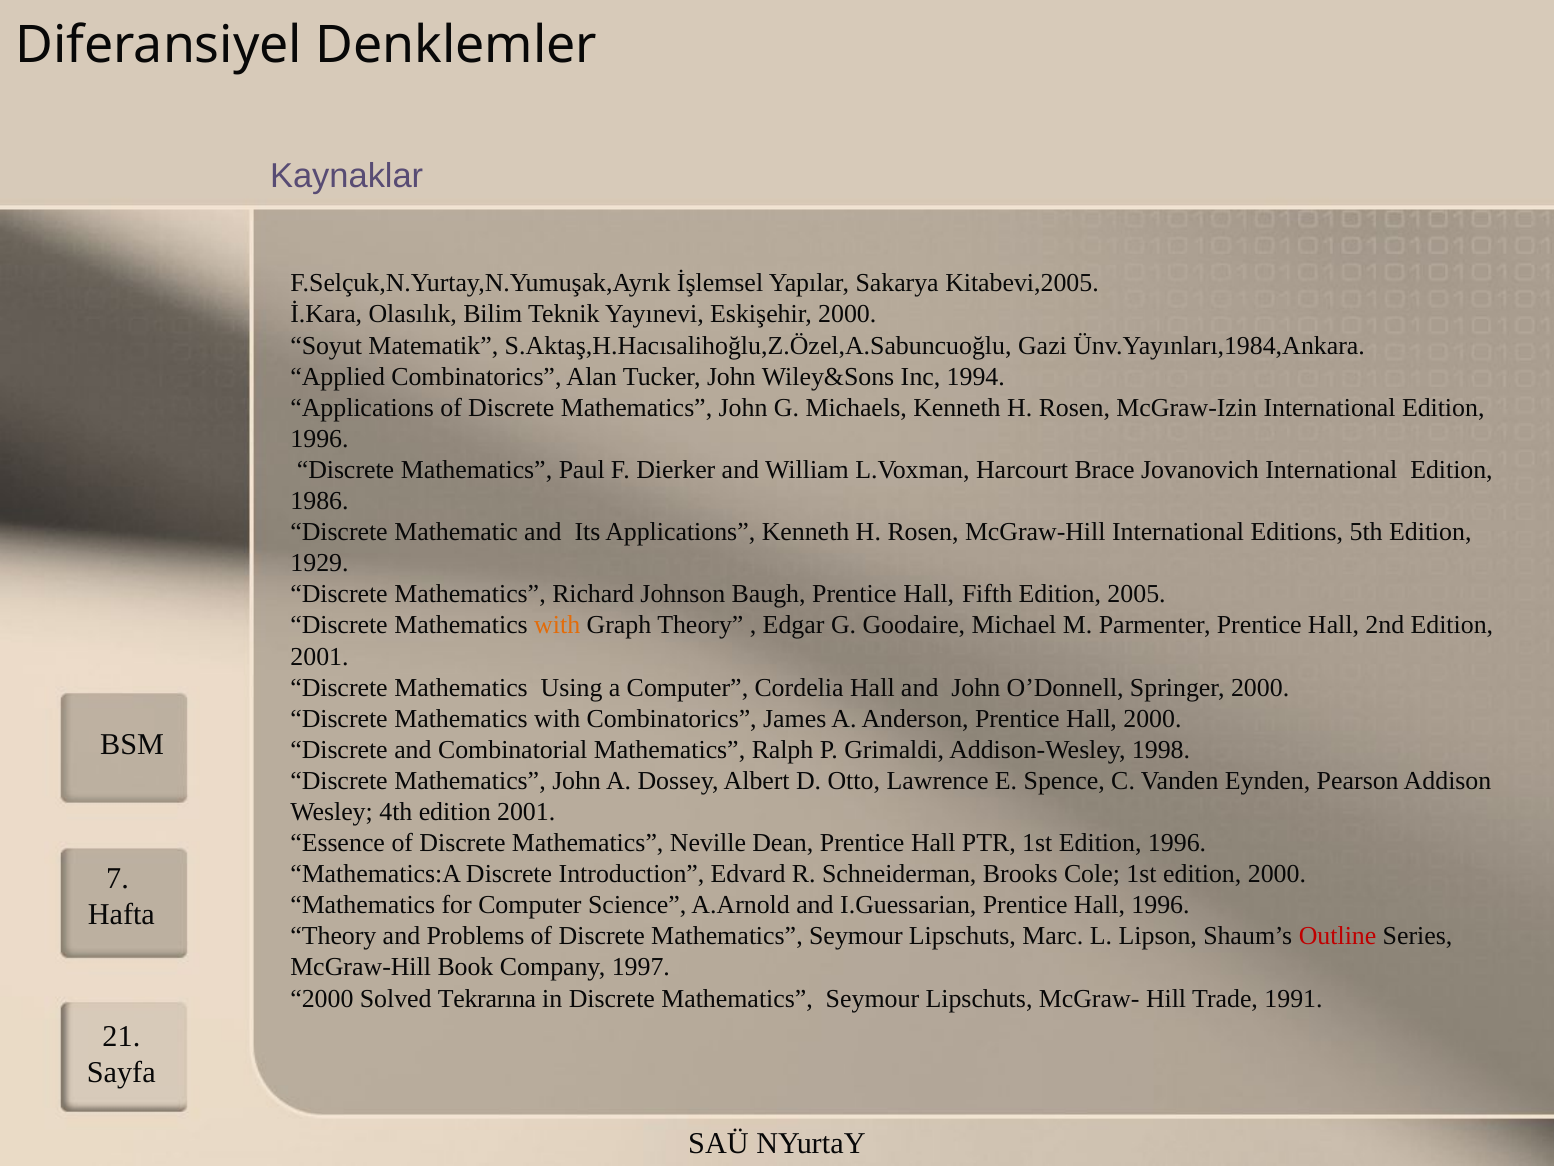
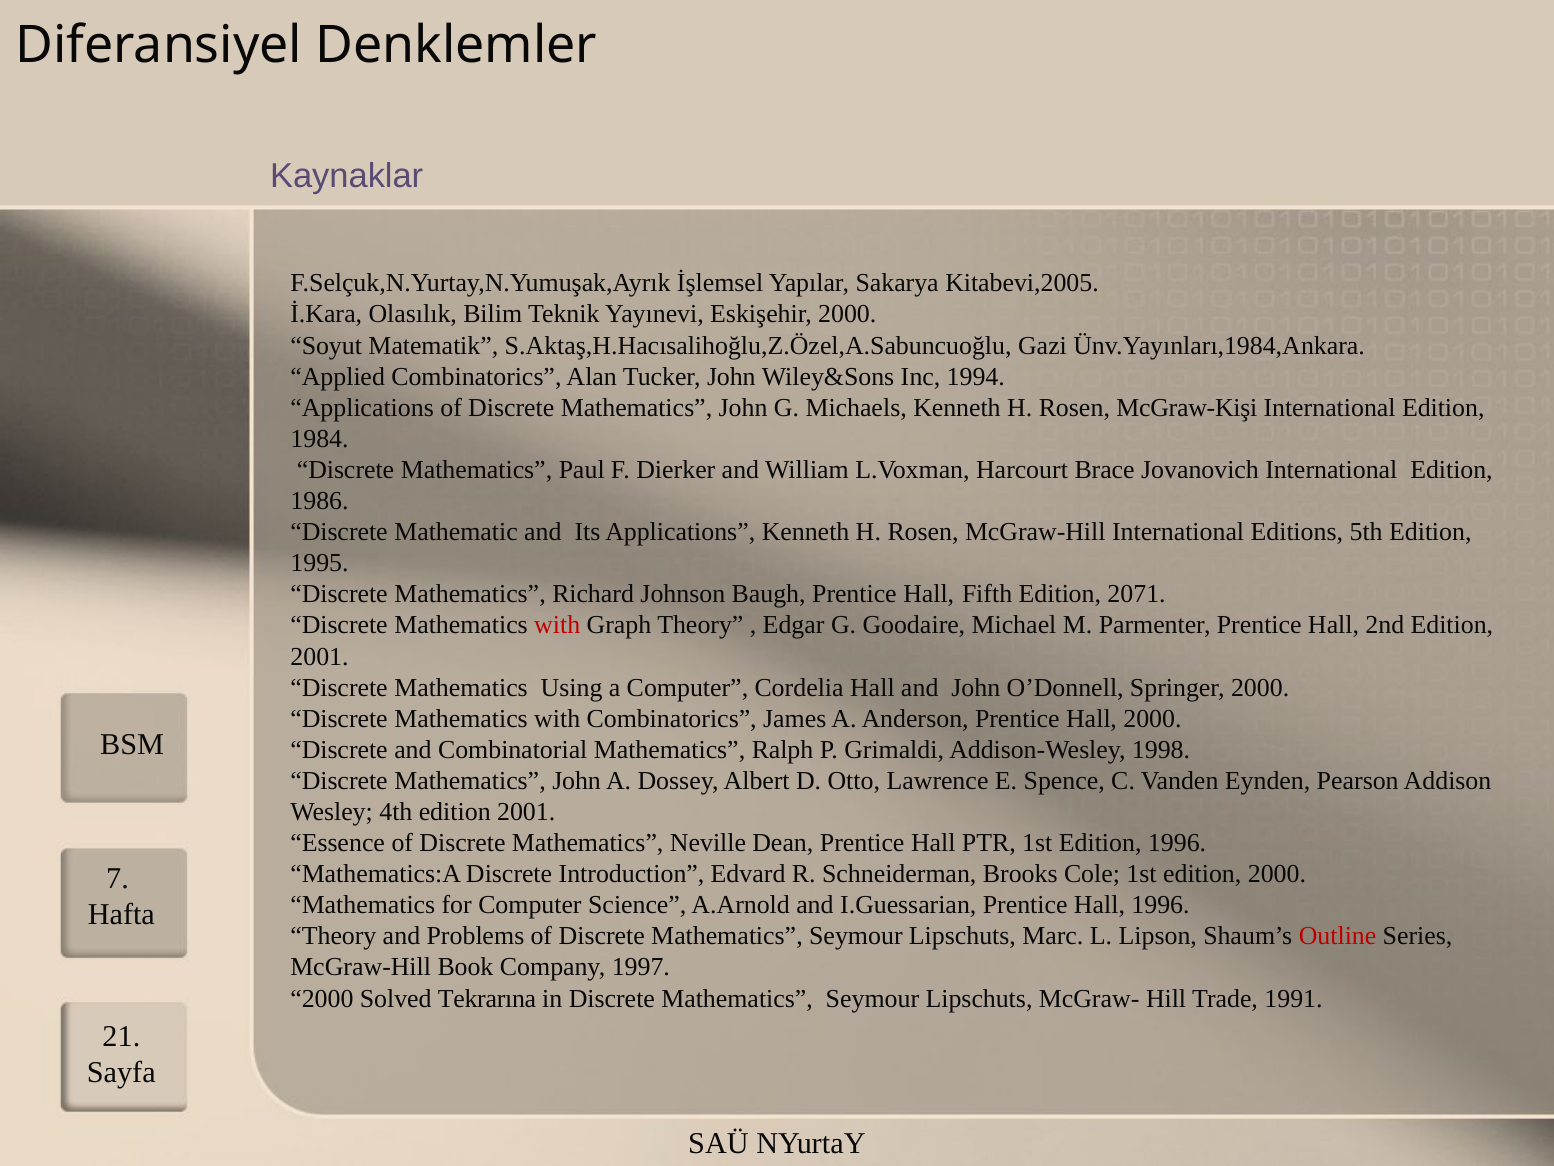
McGraw-Izin: McGraw-Izin -> McGraw-Kişi
1996 at (320, 439): 1996 -> 1984
1929: 1929 -> 1995
2005: 2005 -> 2071
with at (557, 625) colour: orange -> red
